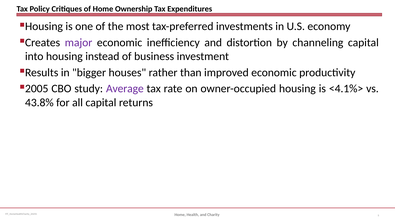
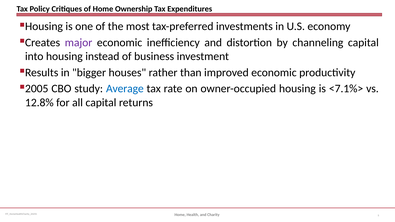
Average colour: purple -> blue
<4.1%>: <4.1%> -> <7.1%>
43.8%: 43.8% -> 12.8%
